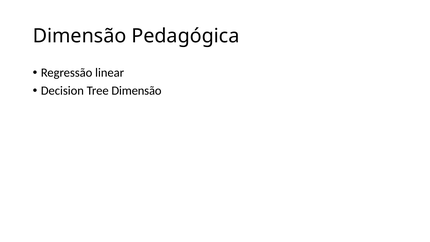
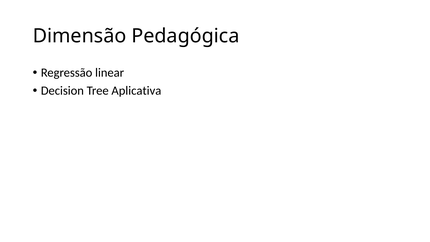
Tree Dimensão: Dimensão -> Aplicativa
